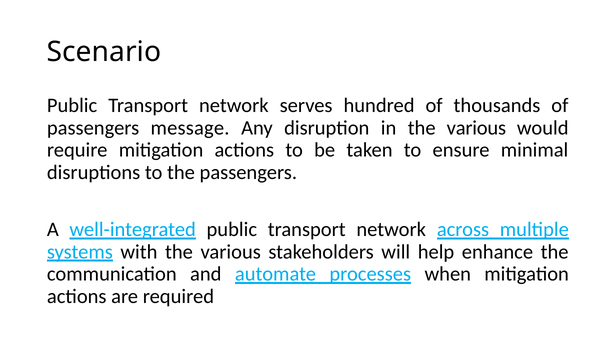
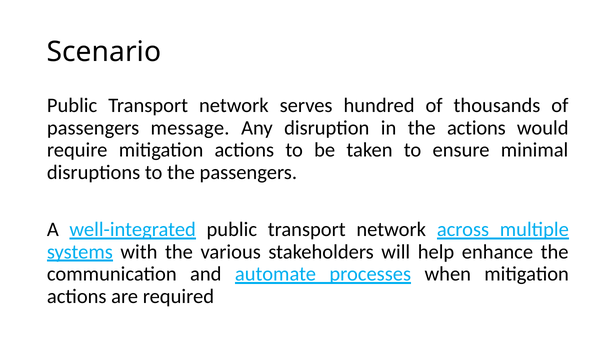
in the various: various -> actions
